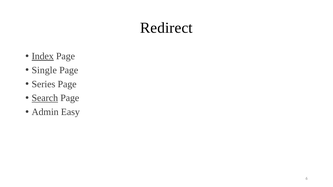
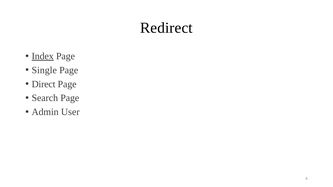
Series: Series -> Direct
Search underline: present -> none
Easy: Easy -> User
